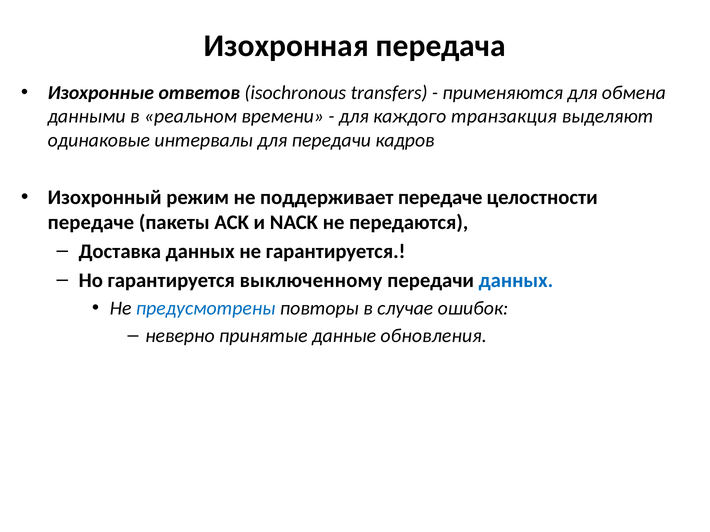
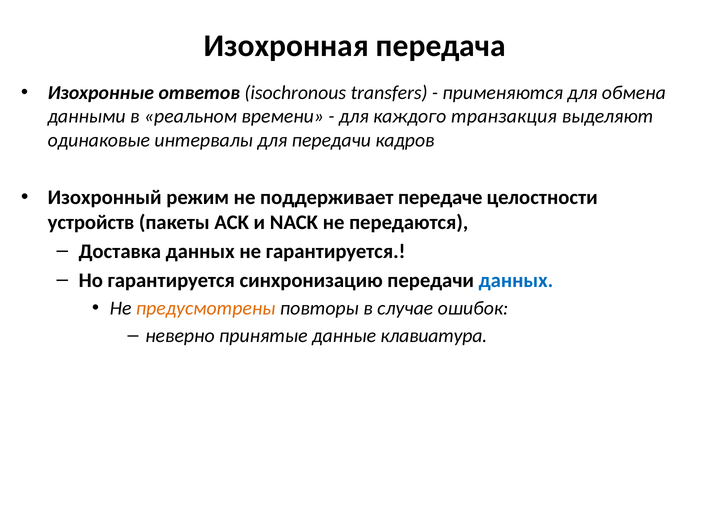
передаче at (91, 223): передаче -> устройств
выключенному: выключенному -> синхронизацию
предусмотрены colour: blue -> orange
обновления: обновления -> клавиатура
